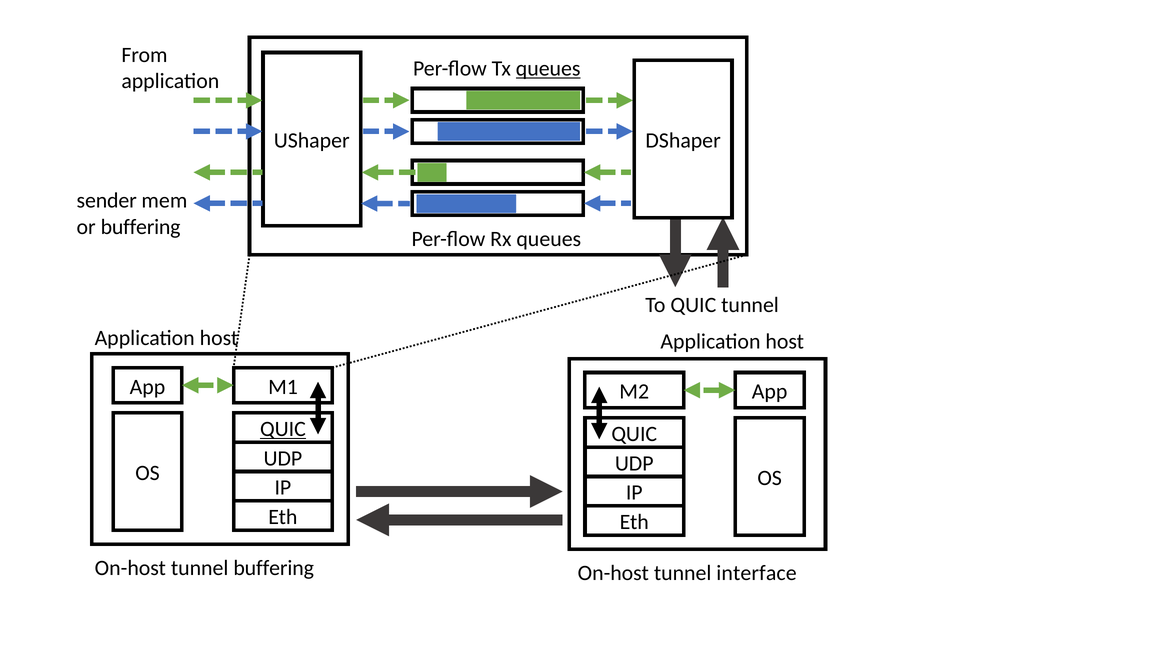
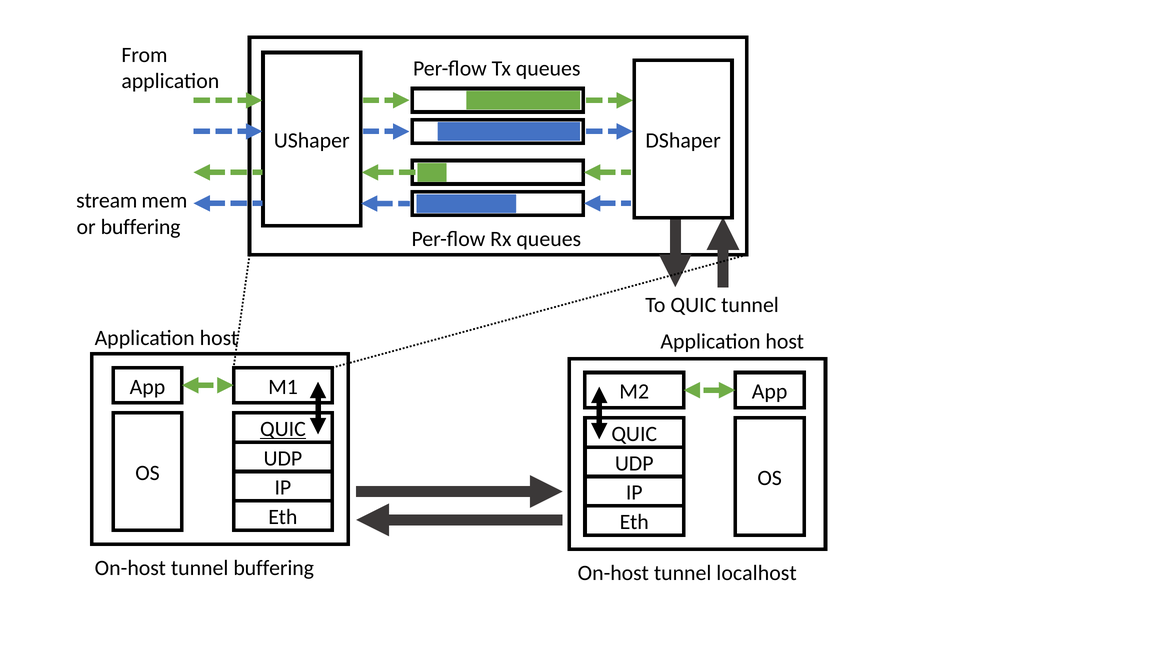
queues at (548, 69) underline: present -> none
sender: sender -> stream
interface: interface -> localhost
